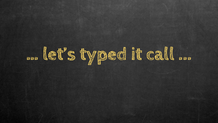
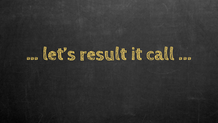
typed: typed -> result
